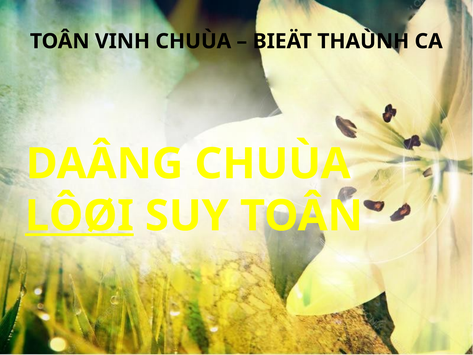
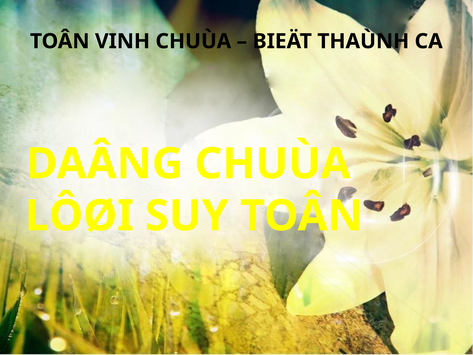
LÔØI underline: present -> none
